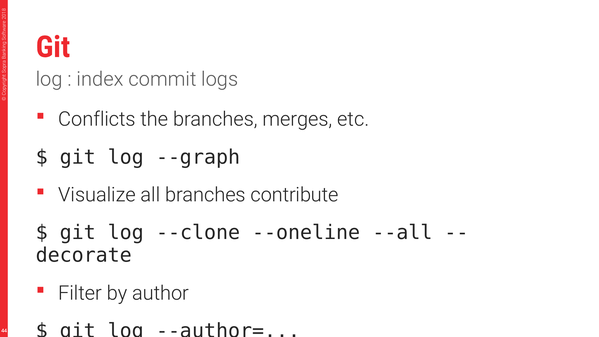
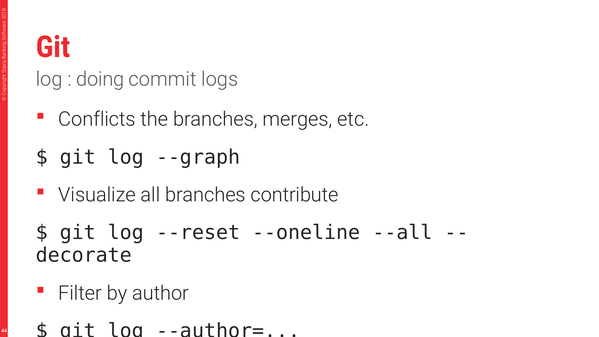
index: index -> doing
--clone: --clone -> --reset
